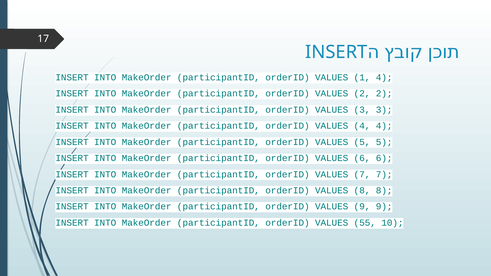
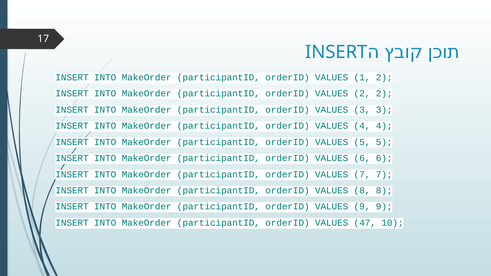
1 4: 4 -> 2
55: 55 -> 47
